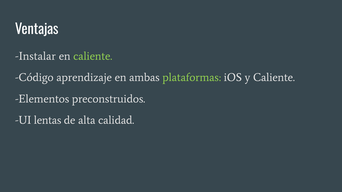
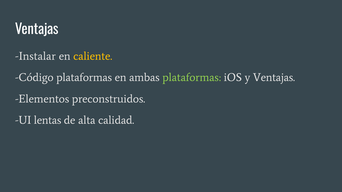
caliente at (93, 56) colour: light green -> yellow
Código aprendizaje: aprendizaje -> plataformas
y Caliente: Caliente -> Ventajas
